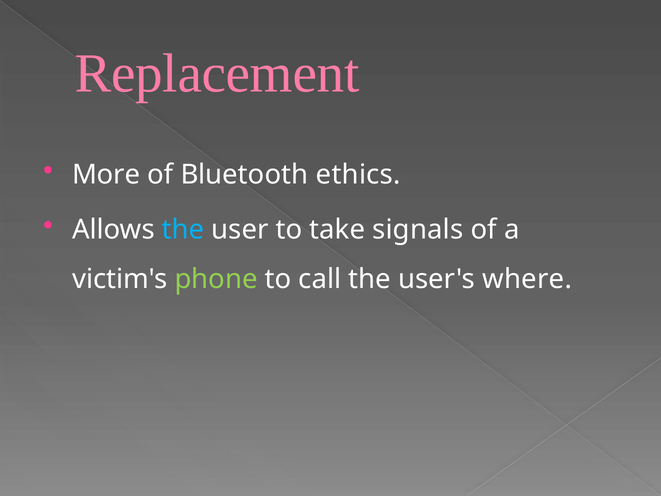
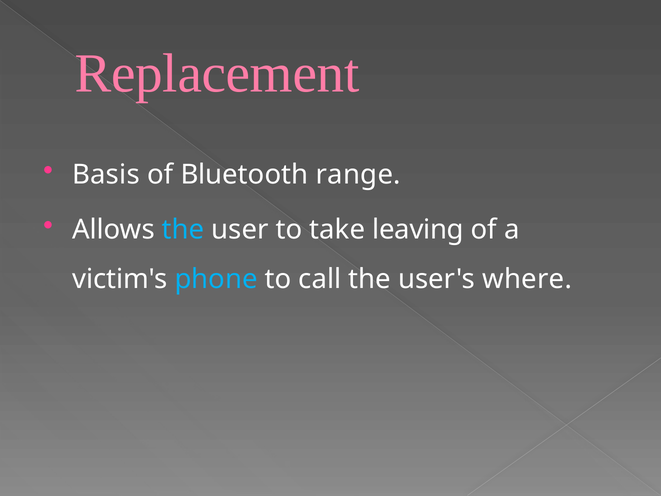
More: More -> Basis
ethics: ethics -> range
signals: signals -> leaving
phone colour: light green -> light blue
